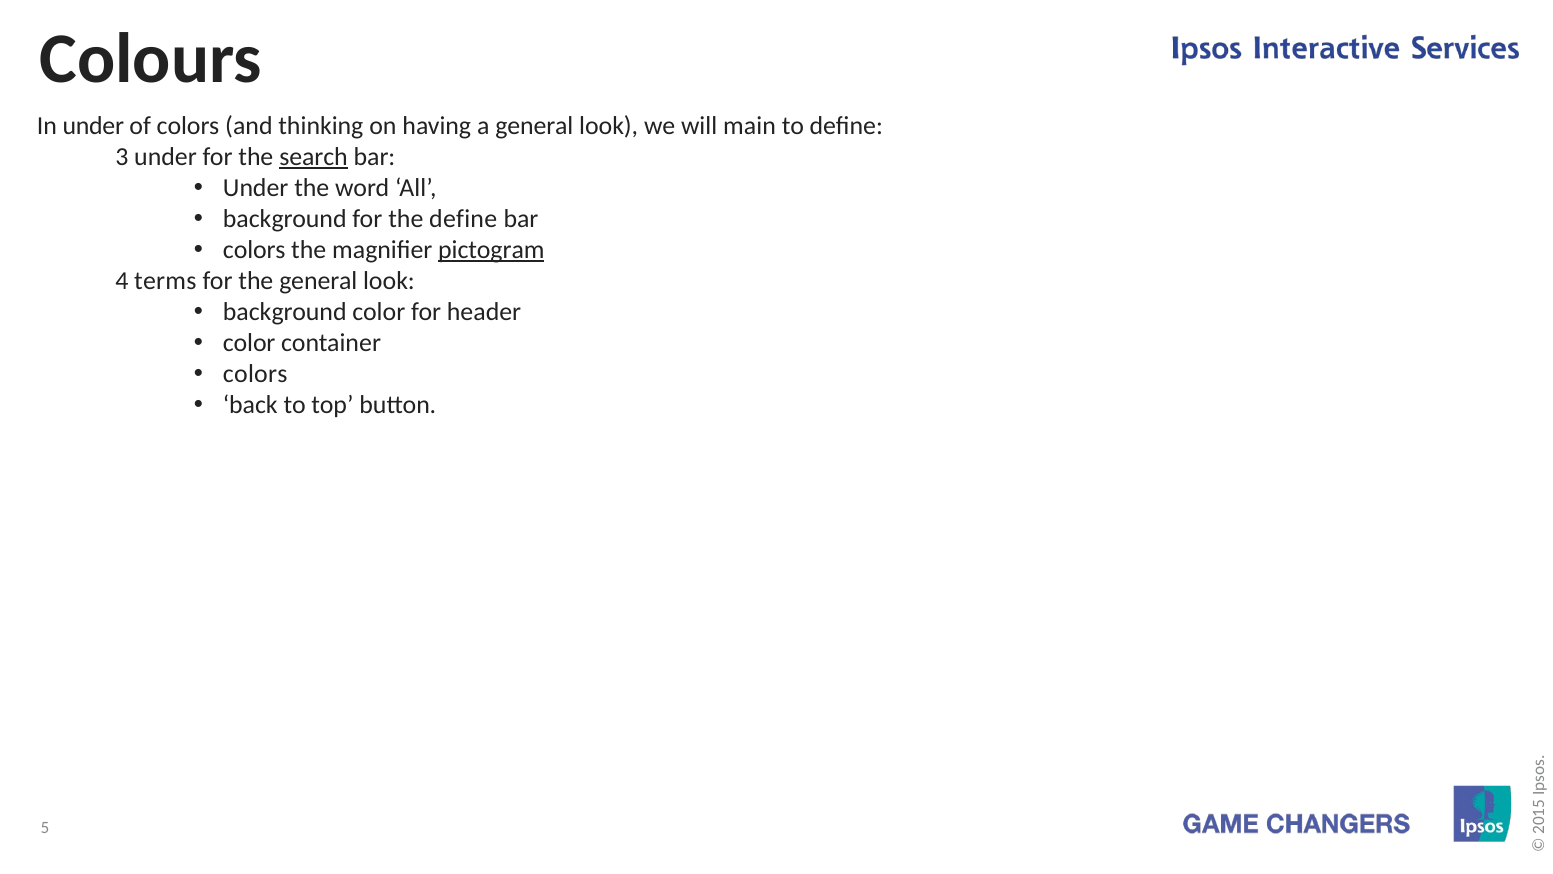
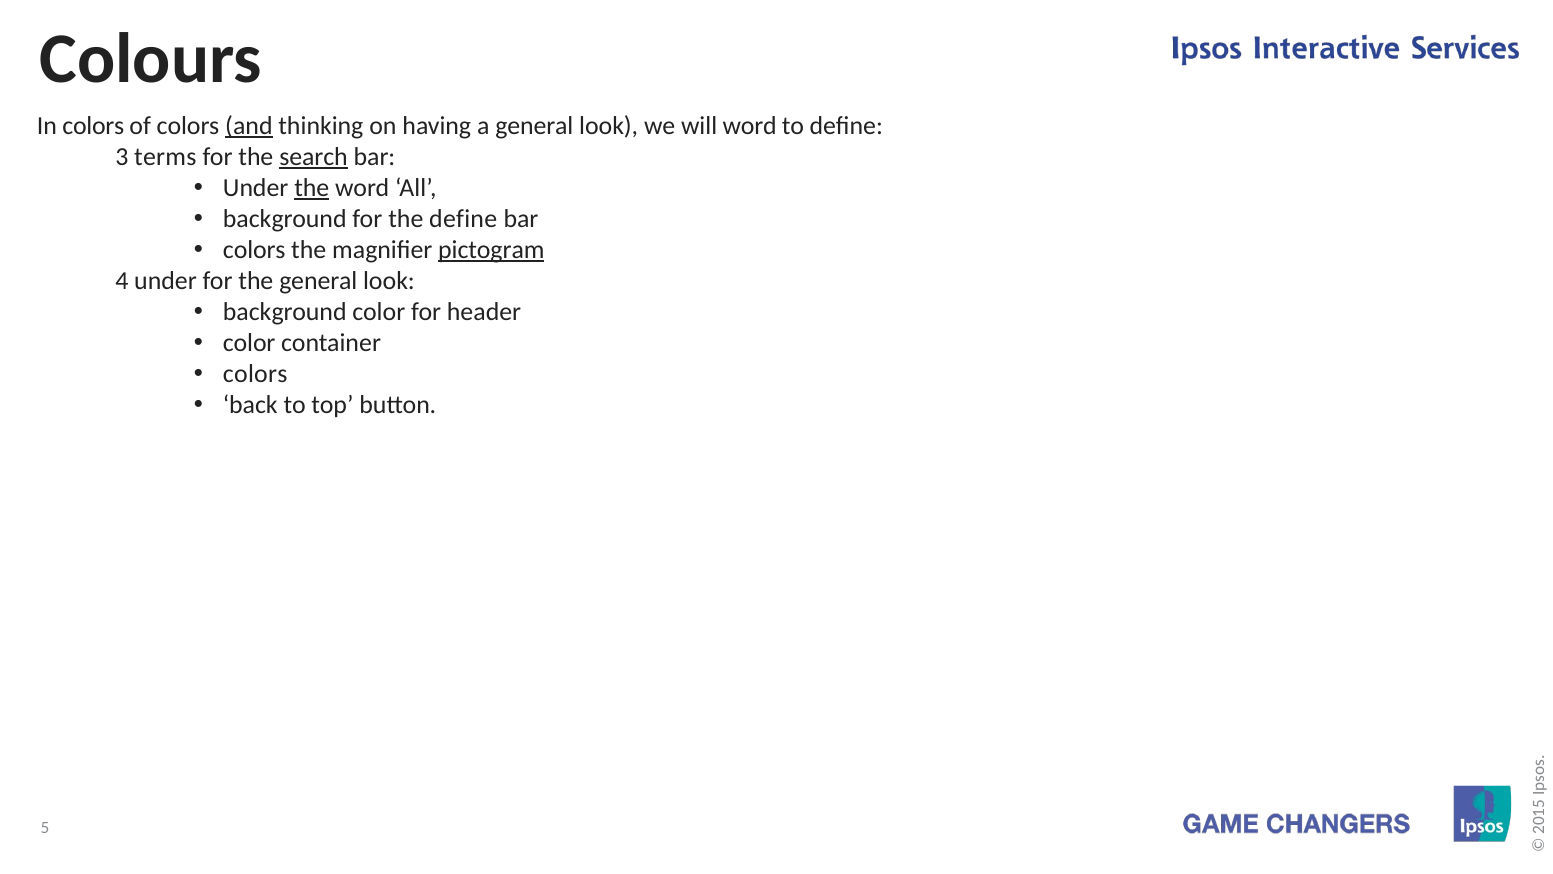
In under: under -> colors
and underline: none -> present
will main: main -> word
3 under: under -> terms
the at (312, 188) underline: none -> present
4 terms: terms -> under
